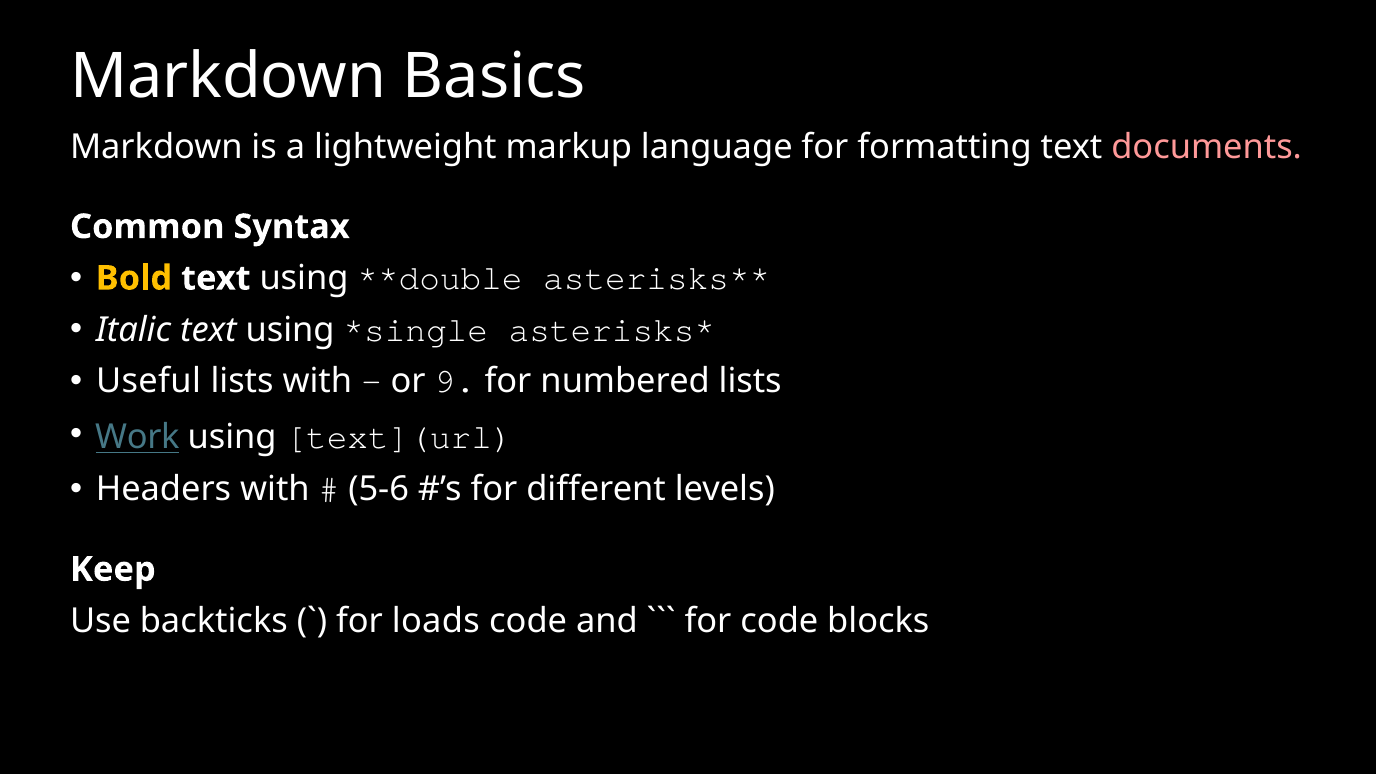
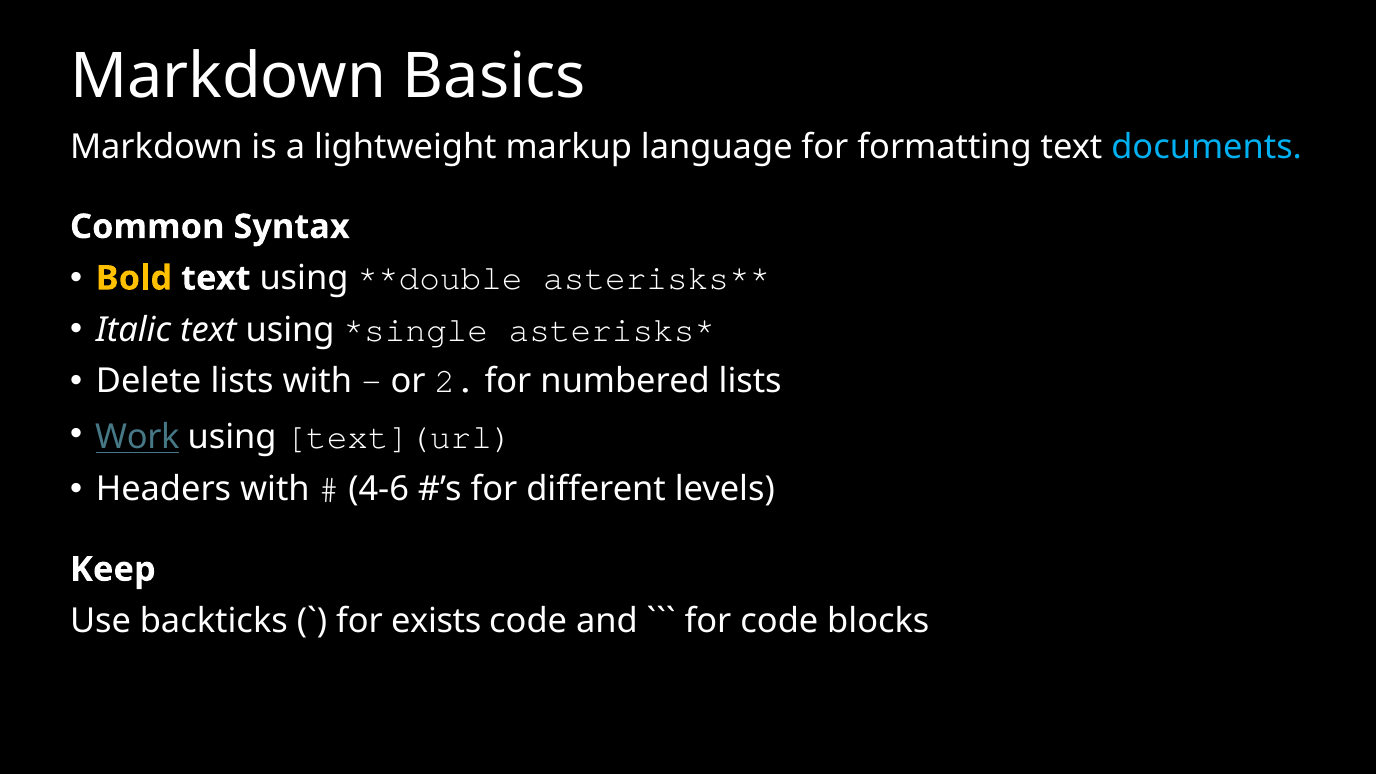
documents colour: pink -> light blue
Useful: Useful -> Delete
9: 9 -> 2
5-6: 5-6 -> 4-6
loads: loads -> exists
